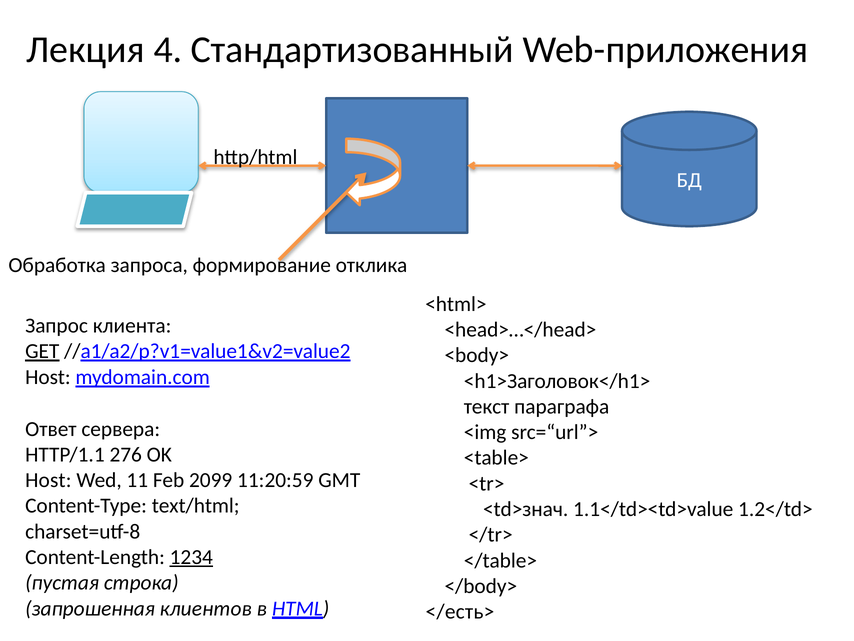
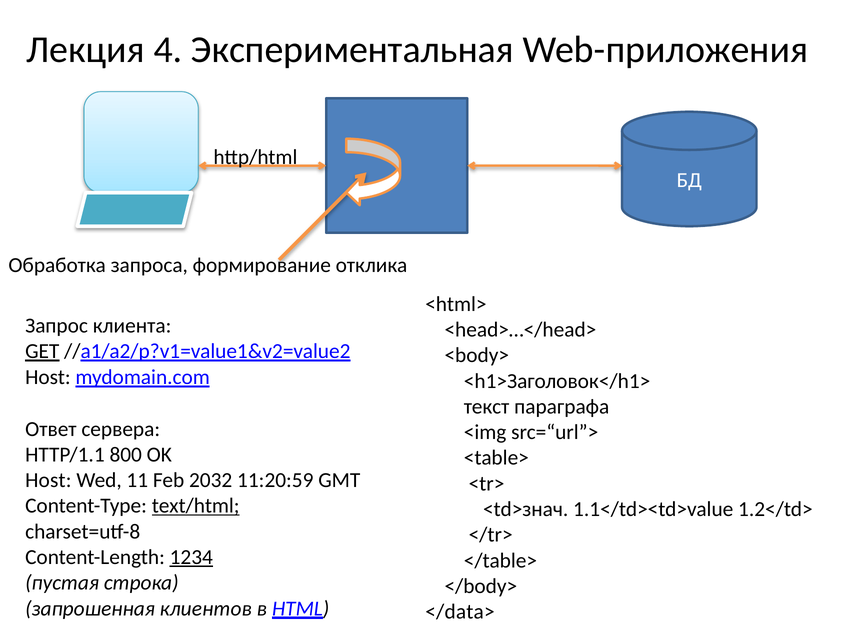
Стандартизованный: Стандартизованный -> Экспериментальная
276: 276 -> 800
2099: 2099 -> 2032
text/html underline: none -> present
</есть>: </есть> -> </data>
